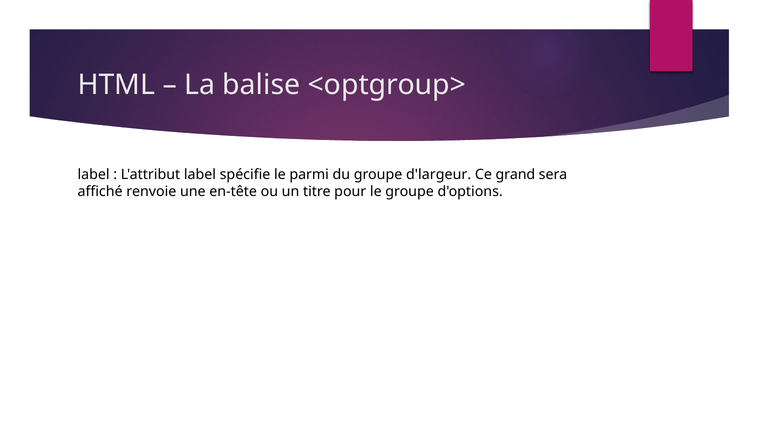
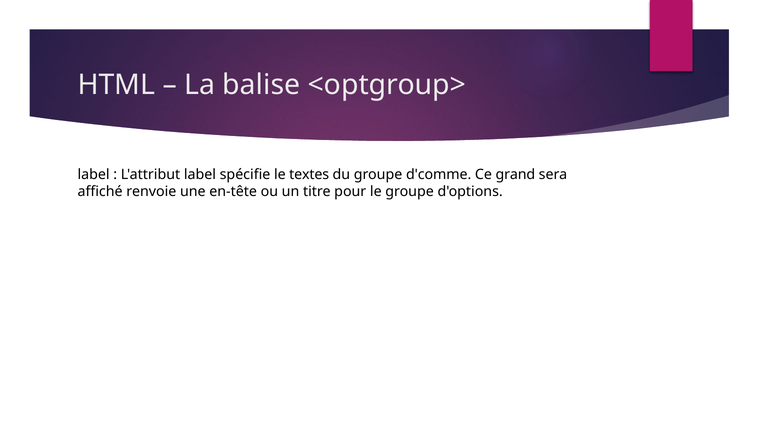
parmi: parmi -> textes
d'largeur: d'largeur -> d'comme
